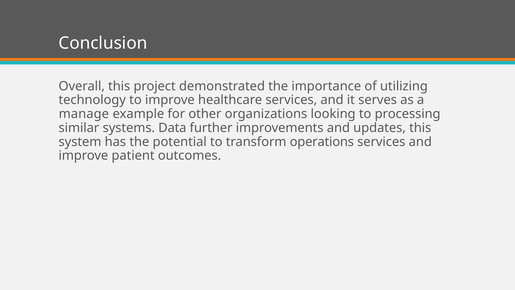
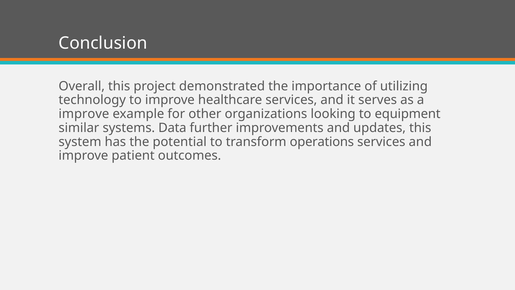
manage at (84, 114): manage -> improve
processing: processing -> equipment
